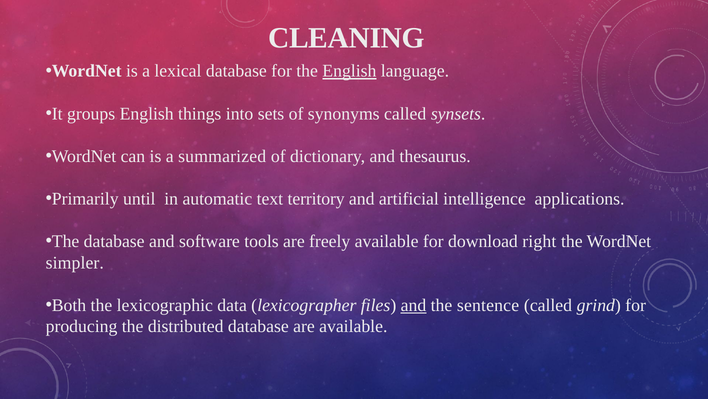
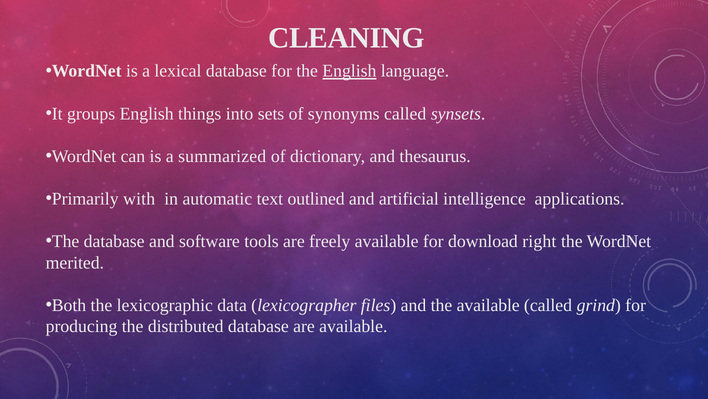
until: until -> with
territory: territory -> outlined
simpler: simpler -> merited
and at (413, 305) underline: present -> none
the sentence: sentence -> available
